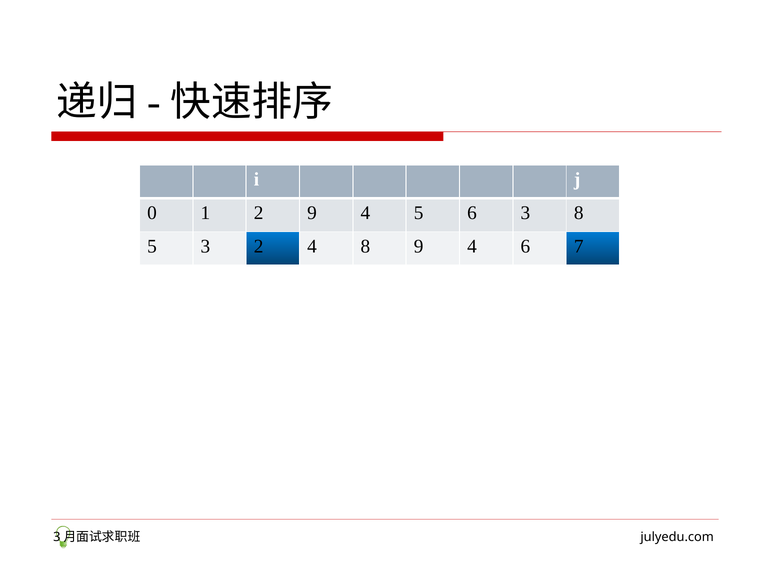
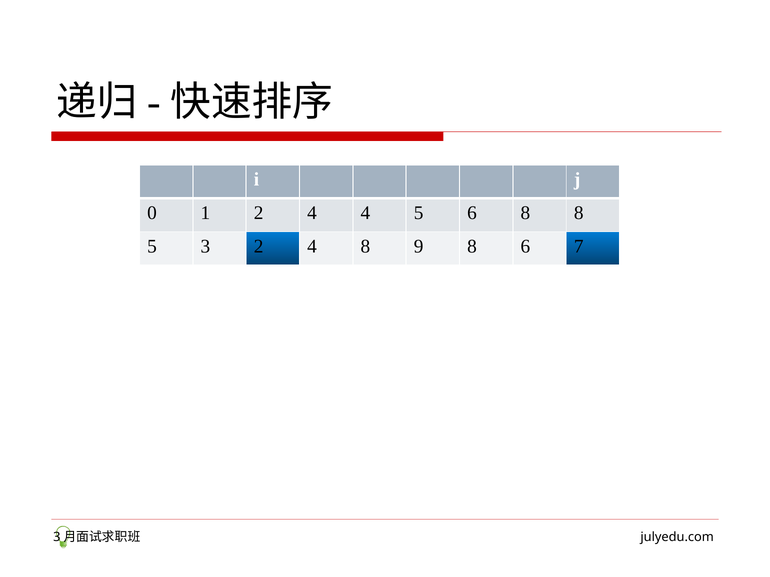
1 2 9: 9 -> 4
6 3: 3 -> 8
8 9 4: 4 -> 8
